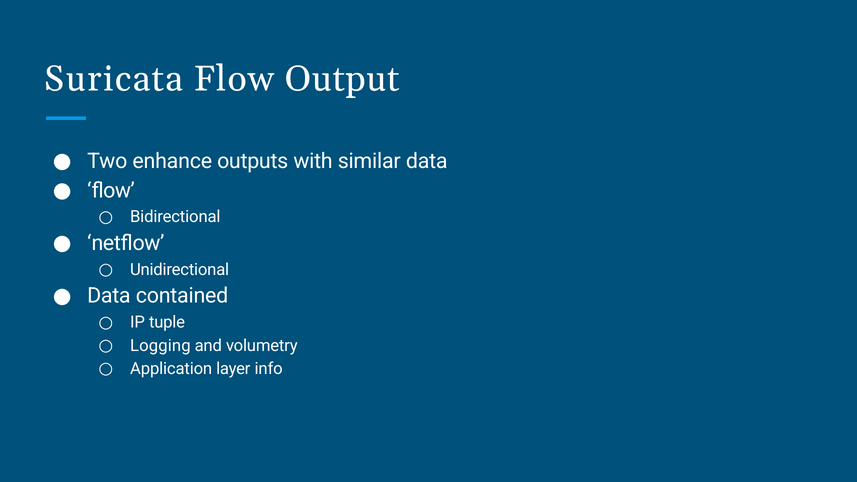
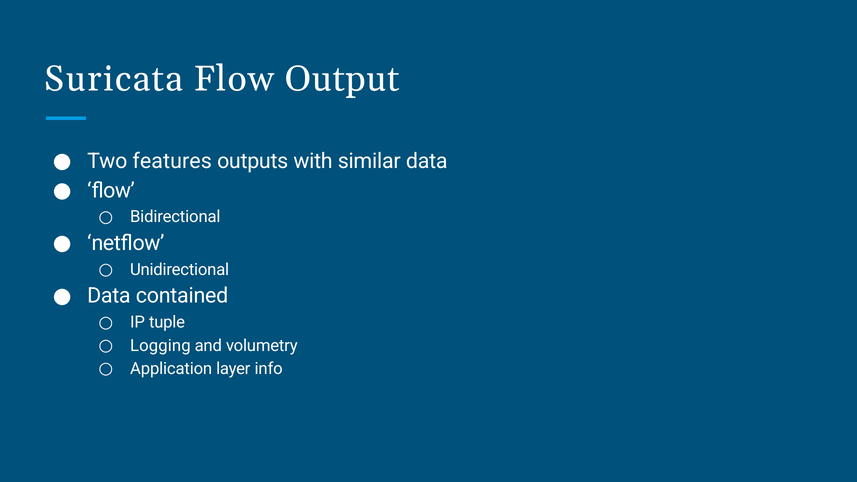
enhance: enhance -> features
